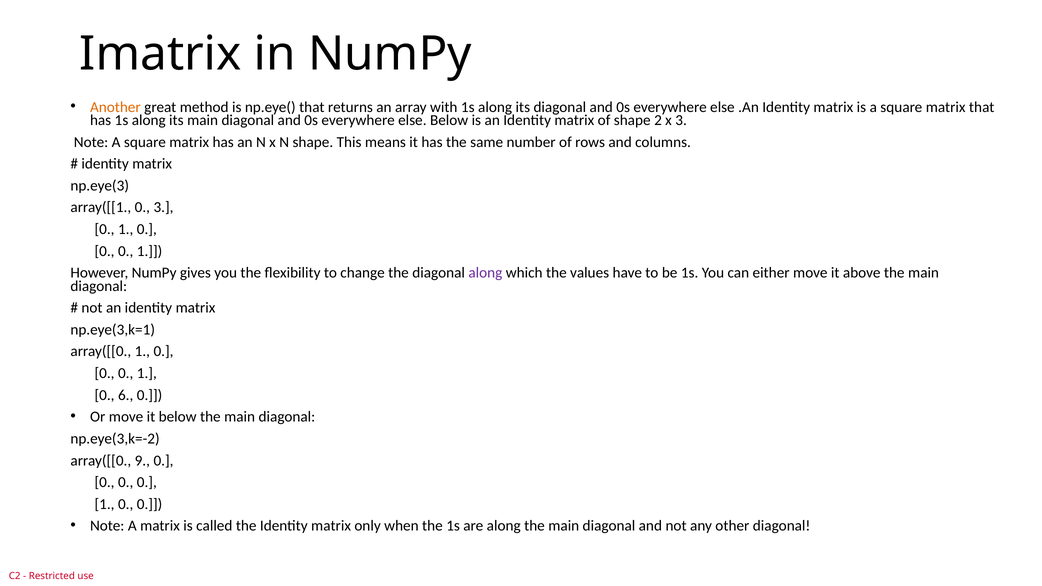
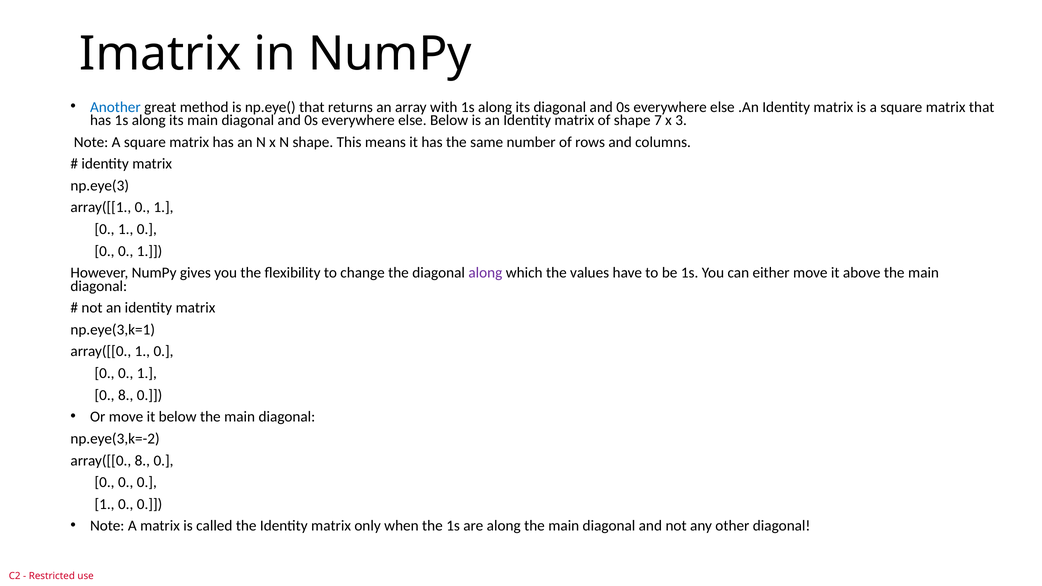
Another colour: orange -> blue
2: 2 -> 7
array([[1 0 3: 3 -> 1
0 6: 6 -> 8
array([[0 9: 9 -> 8
